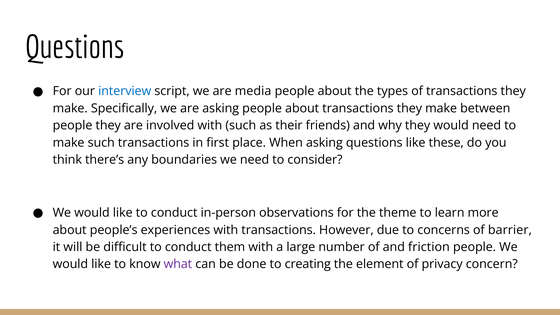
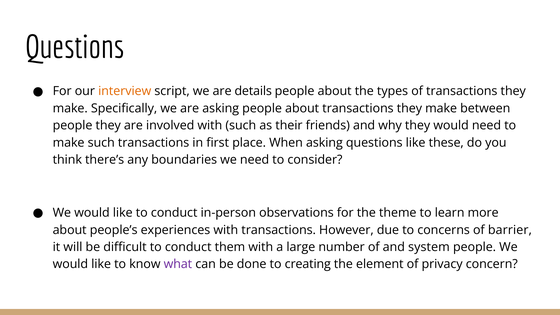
interview colour: blue -> orange
media: media -> details
friction: friction -> system
